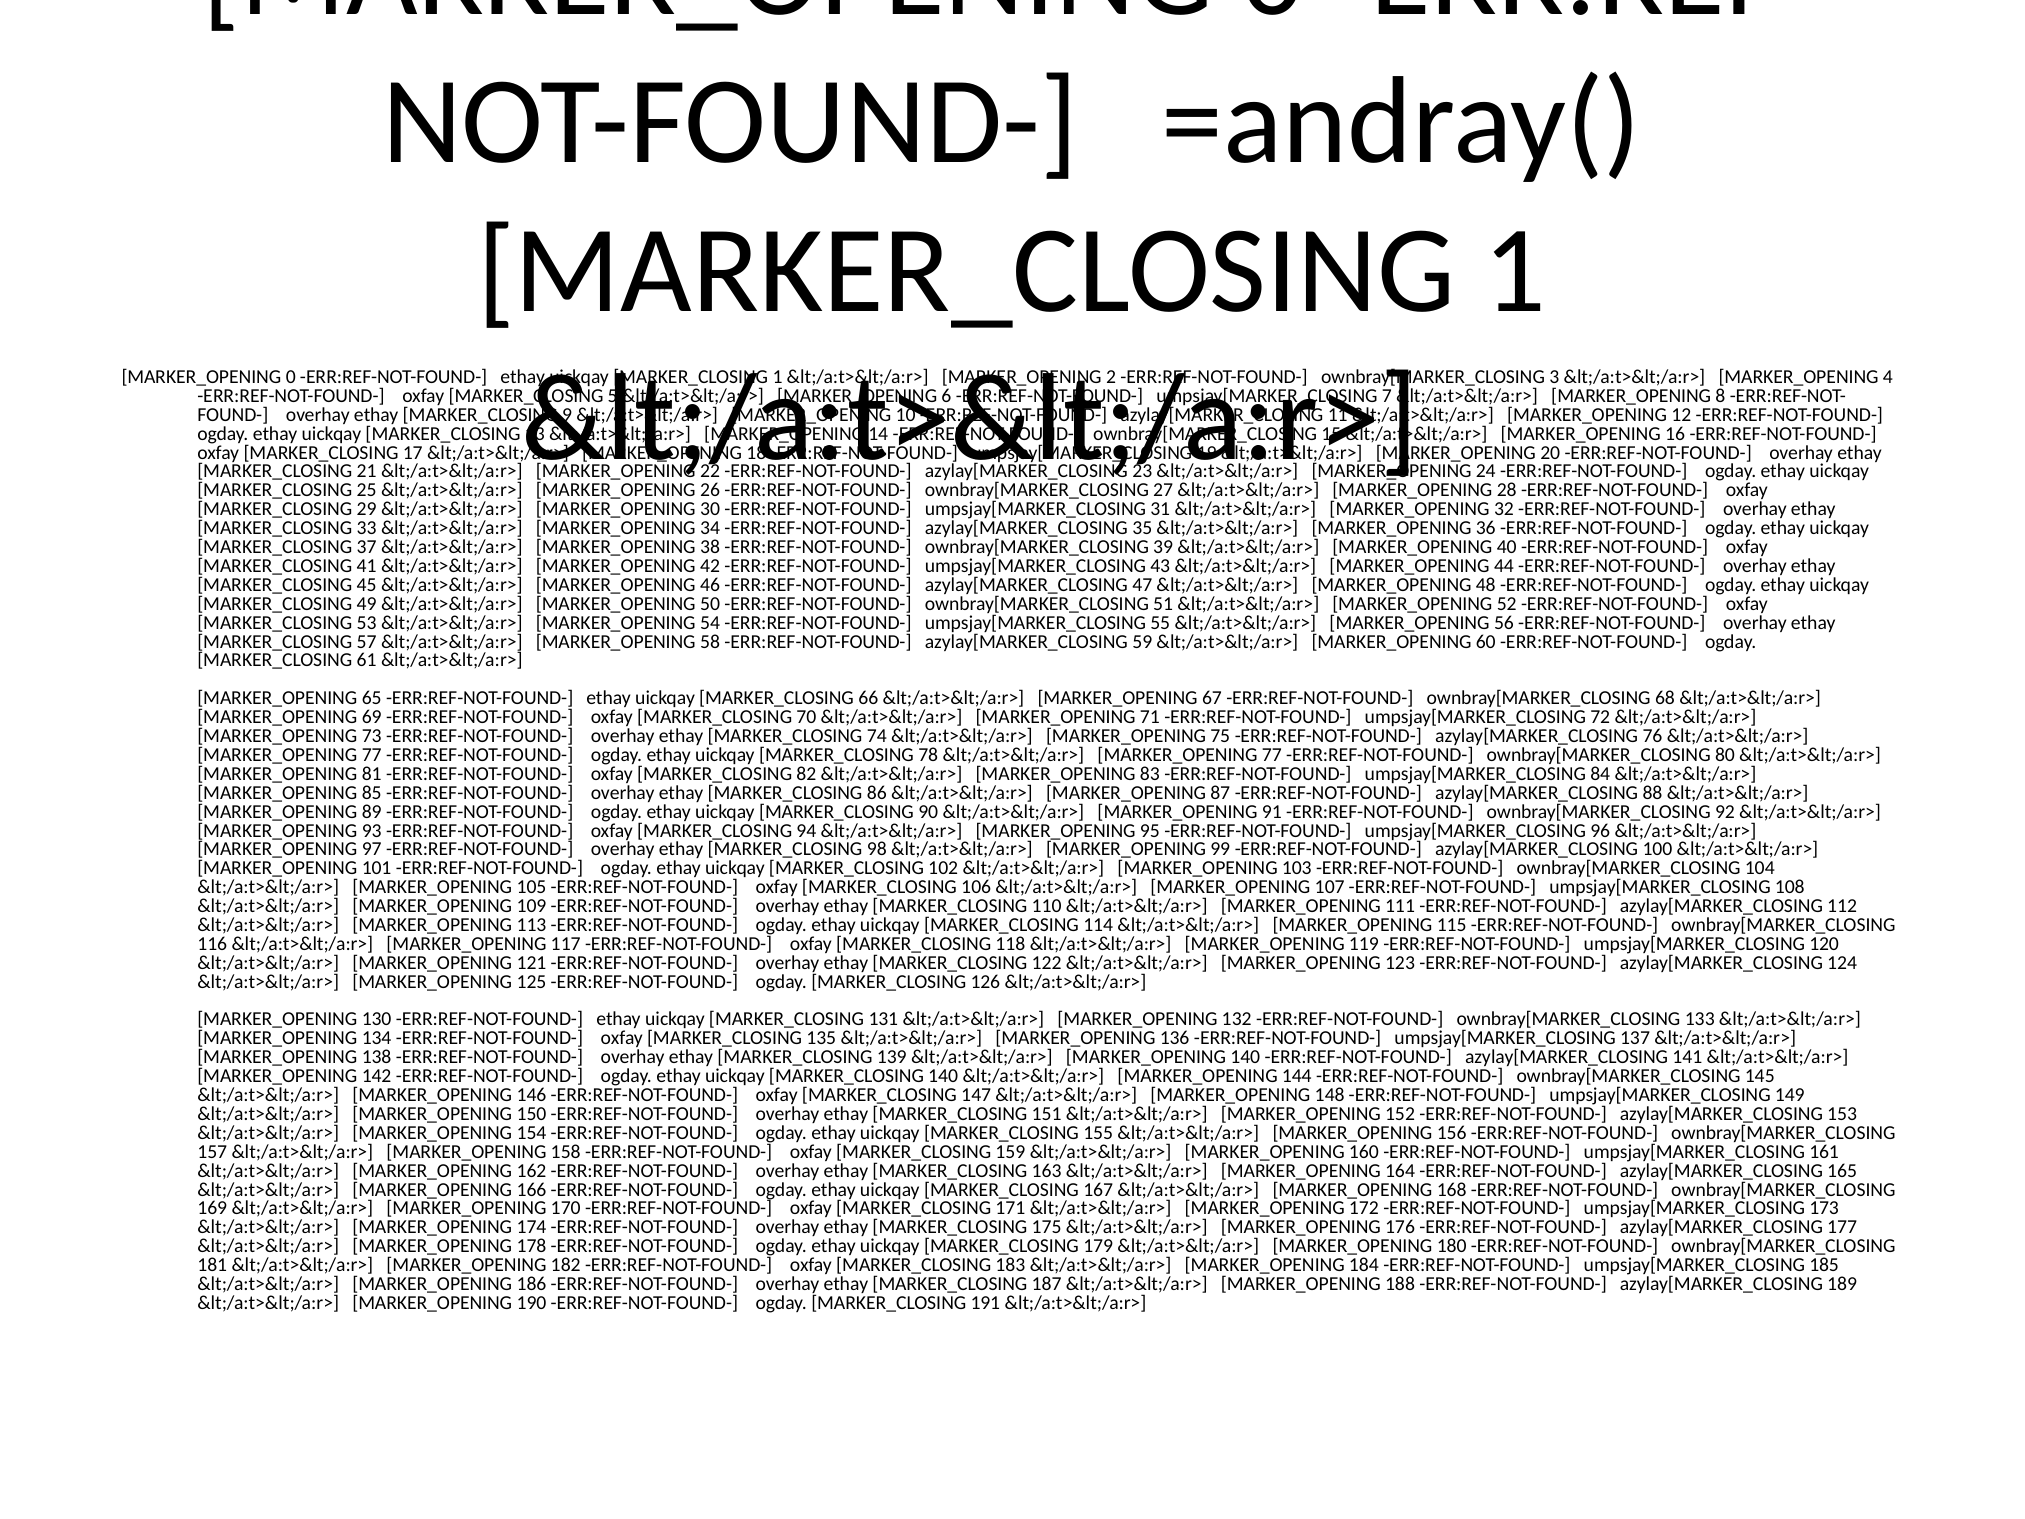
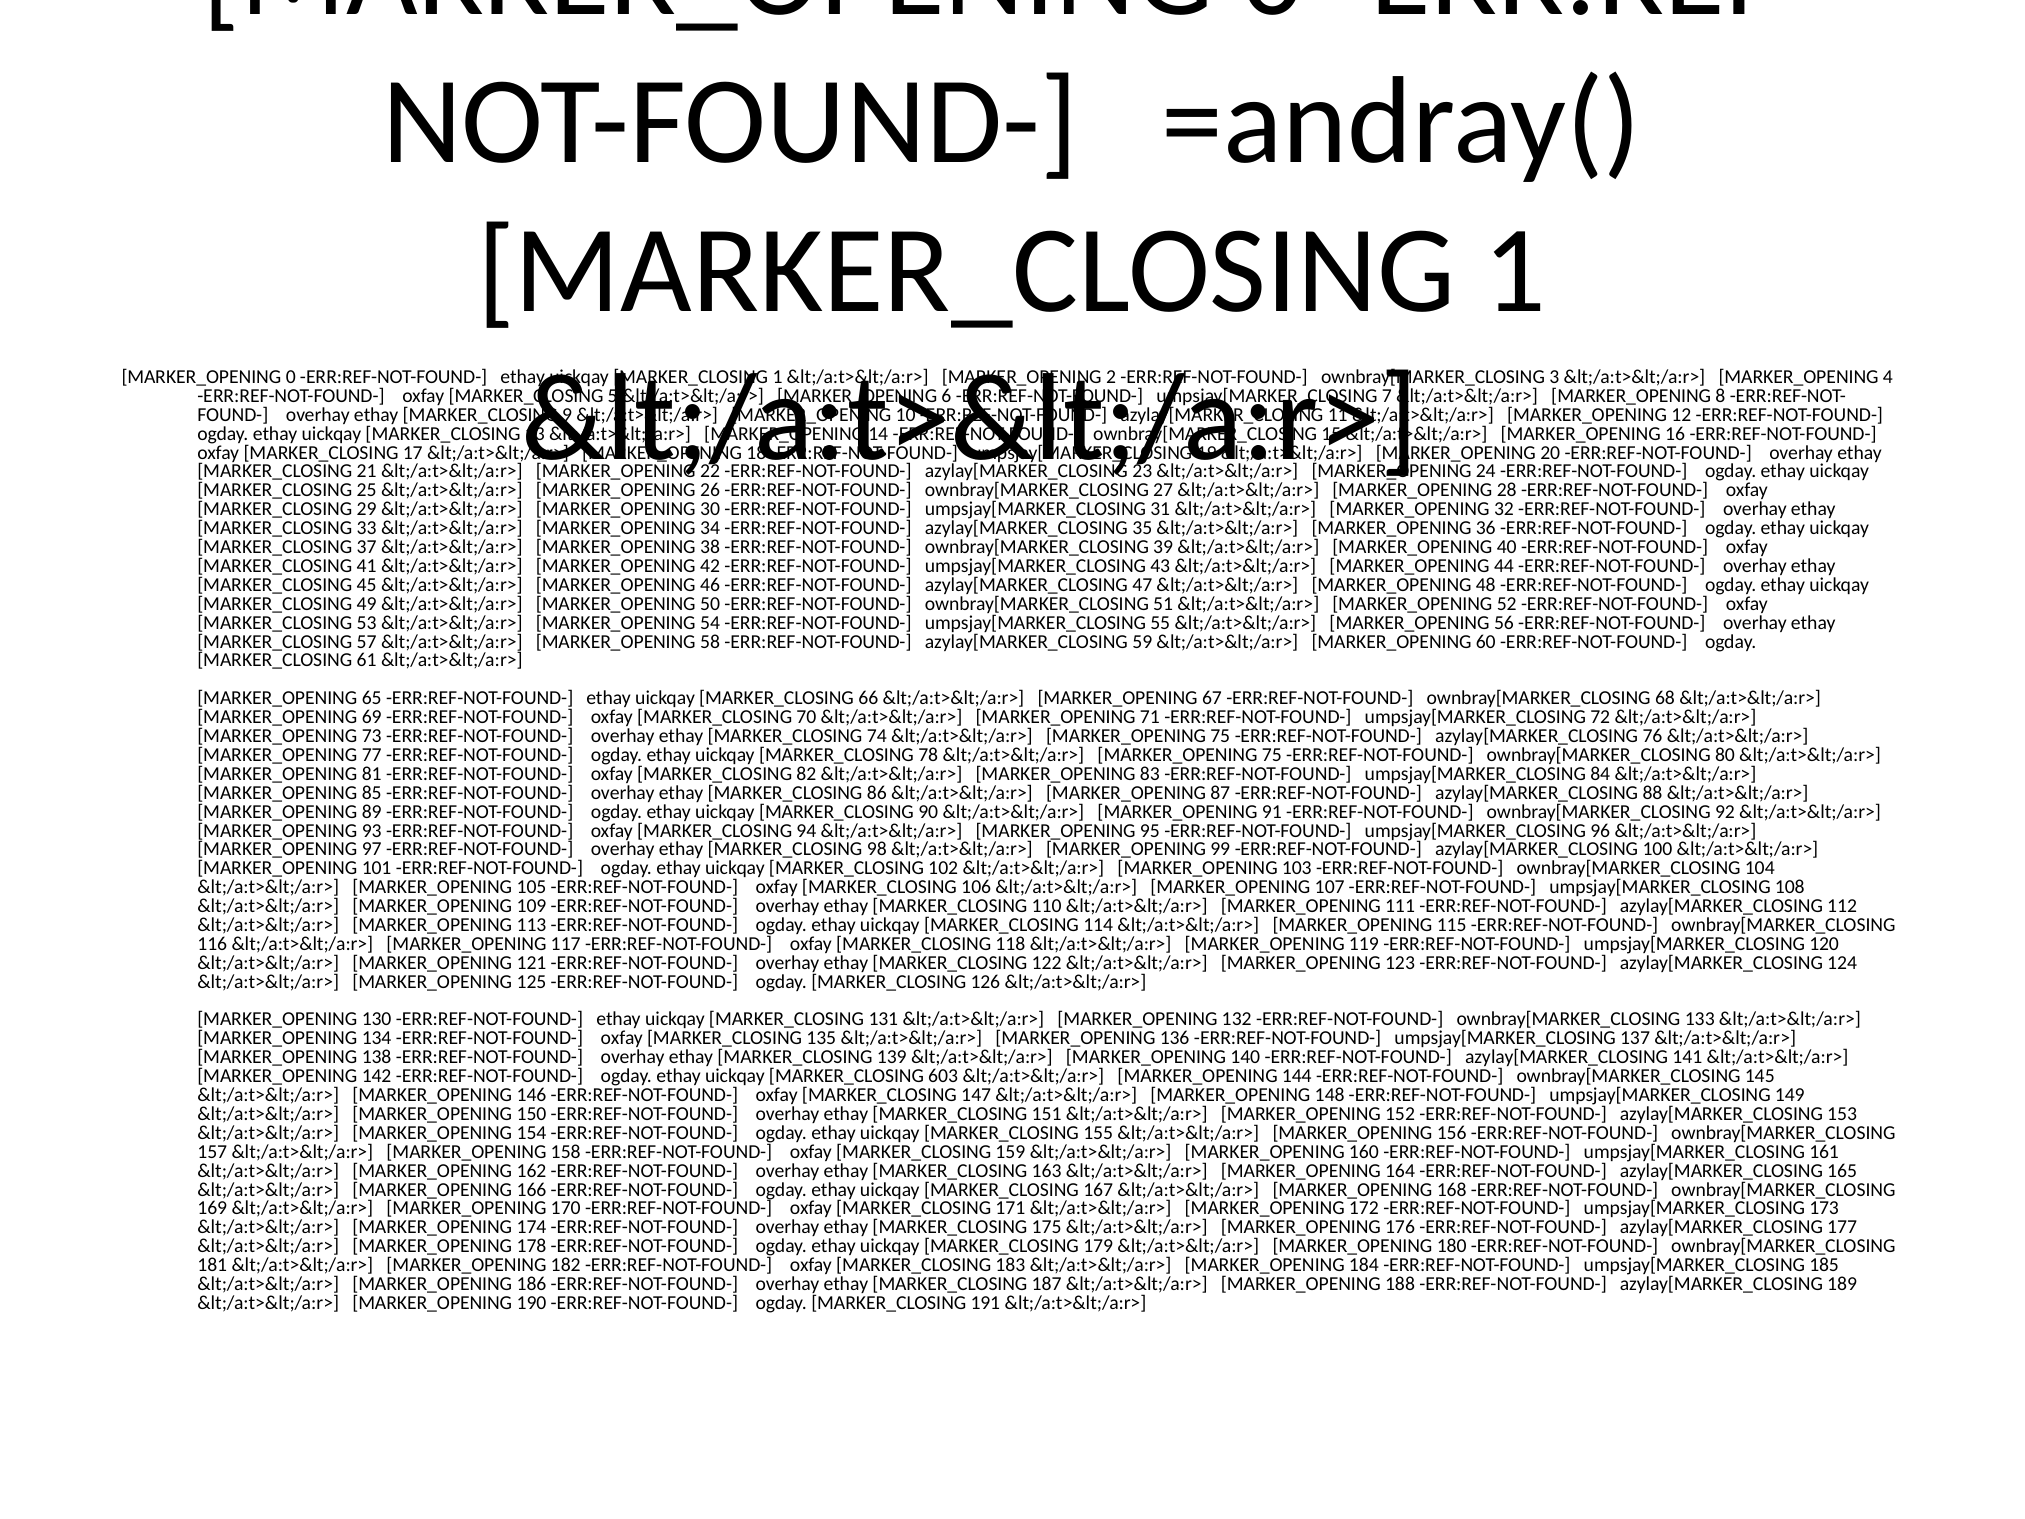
78 &lt;/a:t>&lt;/a:r> MARKER_OPENING 77: 77 -> 75
MARKER_CLOSING 140: 140 -> 603
